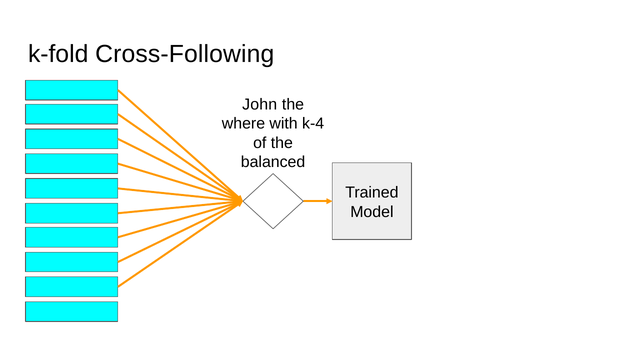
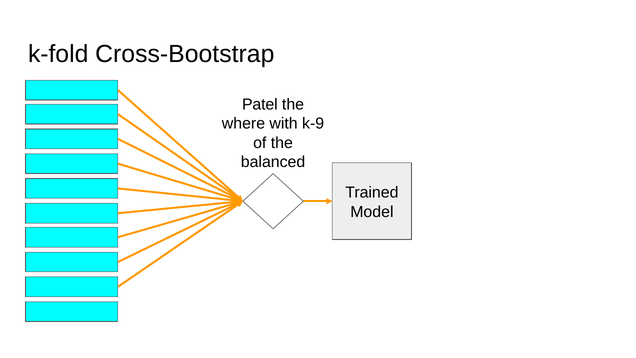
Cross-Following: Cross-Following -> Cross-Bootstrap
John: John -> Patel
k-4: k-4 -> k-9
